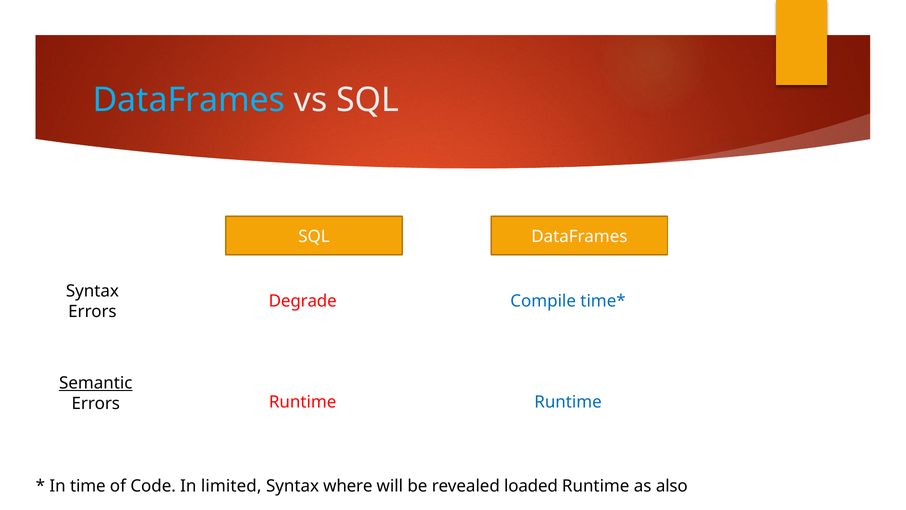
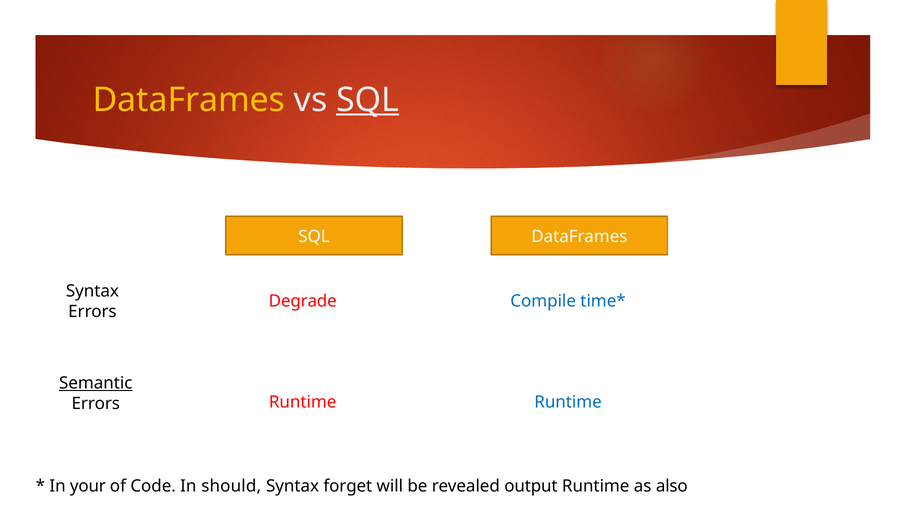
DataFrames at (189, 100) colour: light blue -> yellow
SQL at (368, 100) underline: none -> present
time: time -> your
limited: limited -> should
where: where -> forget
loaded: loaded -> output
